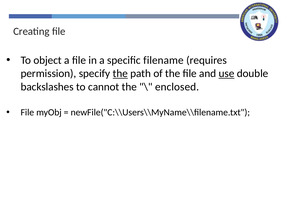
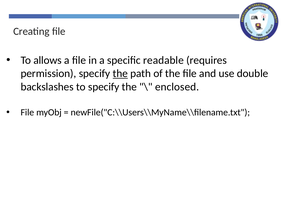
object: object -> allows
filename: filename -> readable
use underline: present -> none
to cannot: cannot -> specify
